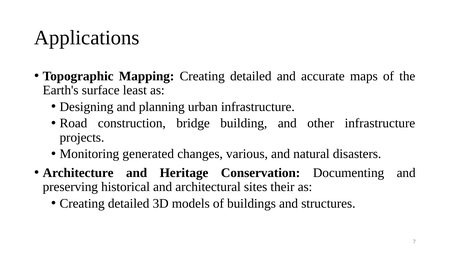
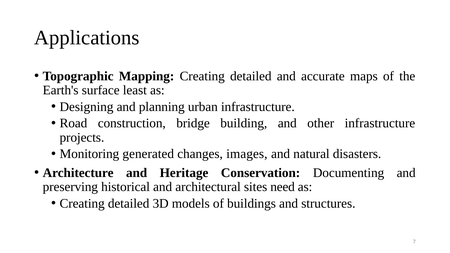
various: various -> images
their: their -> need
